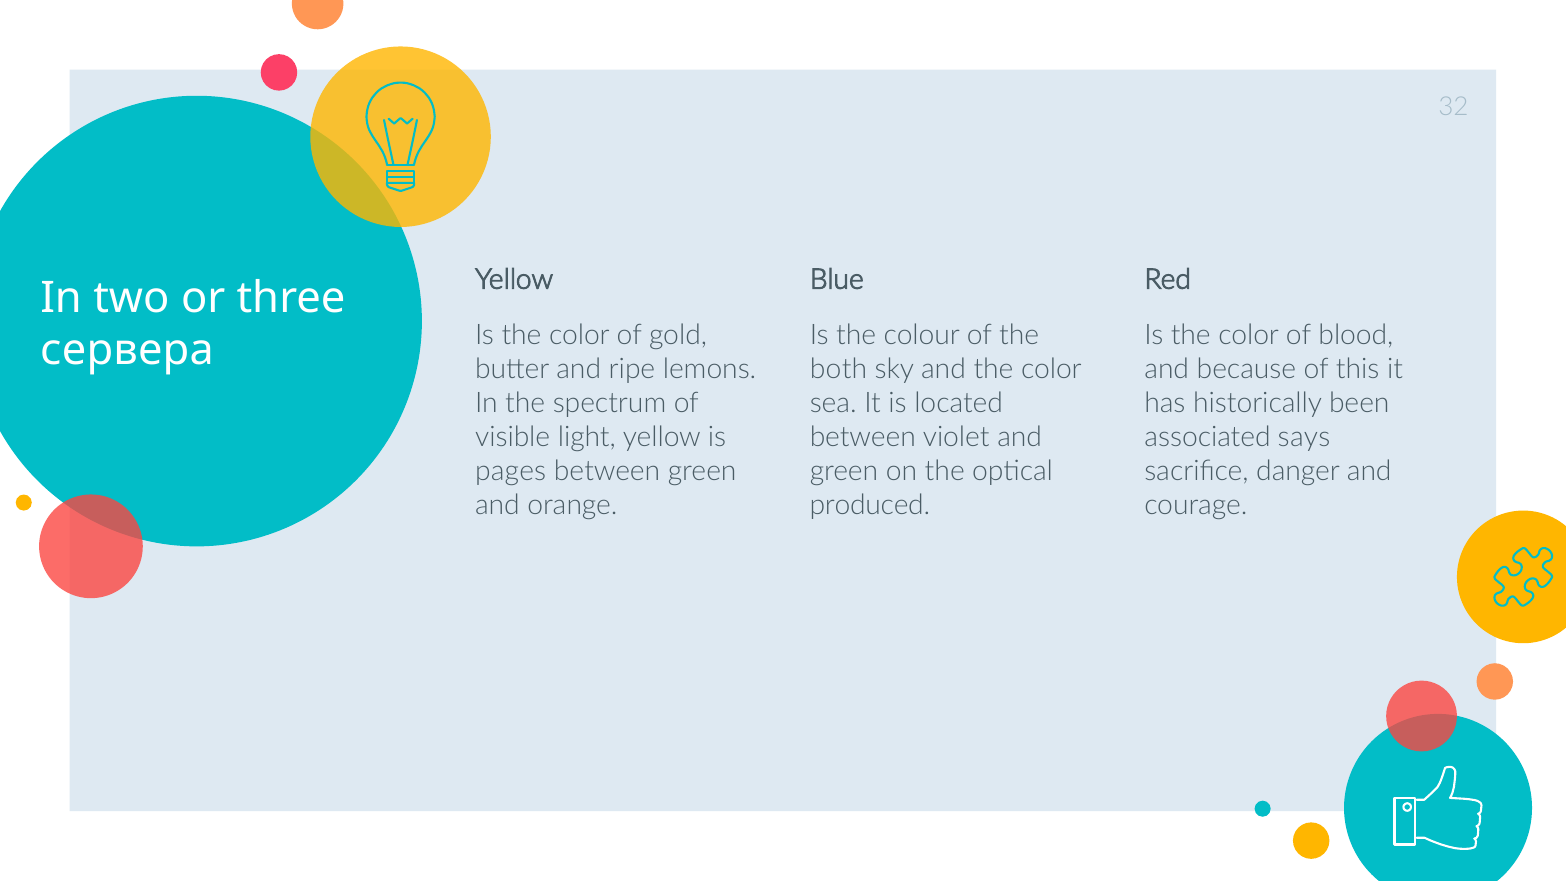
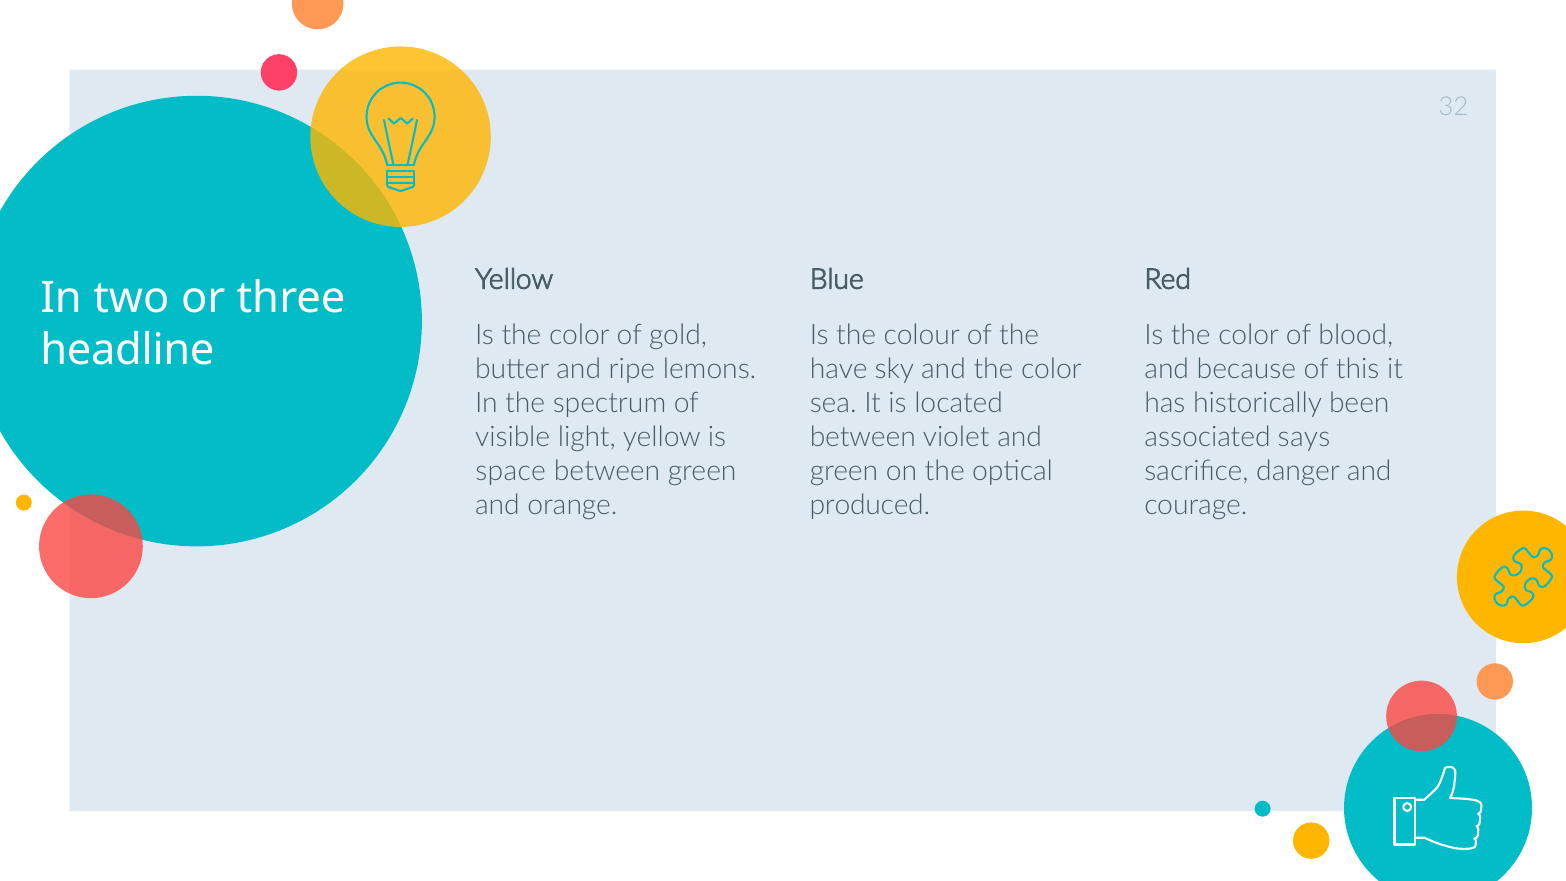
сервера: сервера -> headline
both: both -> have
pages: pages -> space
